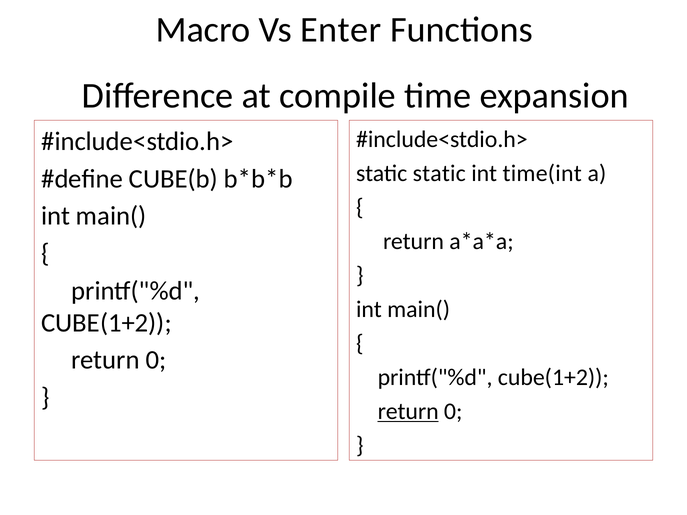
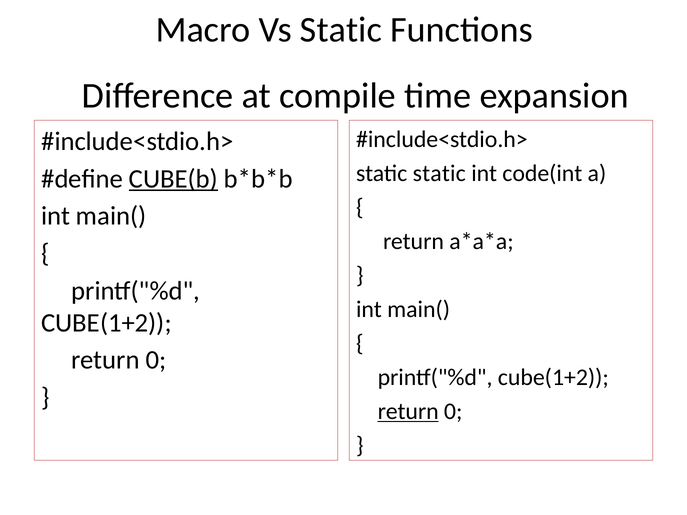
Vs Enter: Enter -> Static
time(int: time(int -> code(int
CUBE(b underline: none -> present
